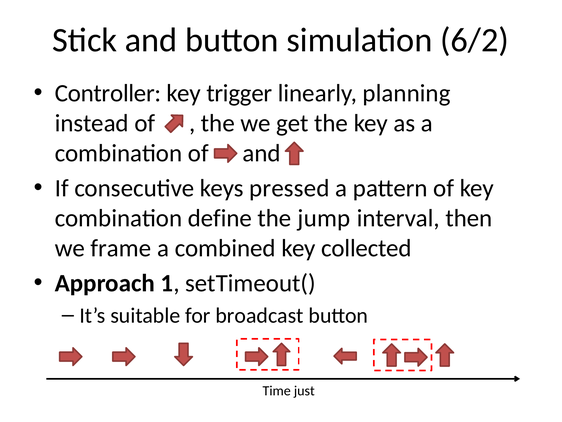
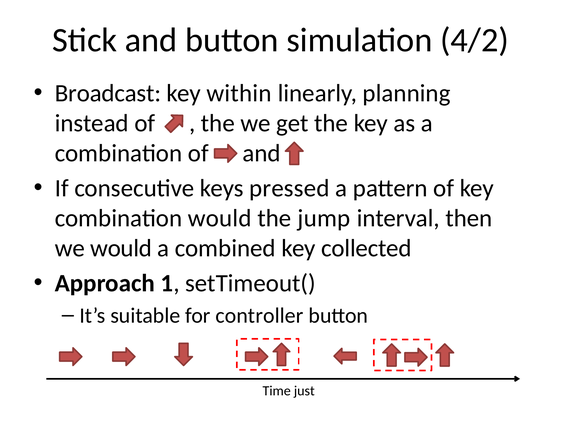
6/2: 6/2 -> 4/2
Controller: Controller -> Broadcast
trigger: trigger -> within
combination define: define -> would
we frame: frame -> would
broadcast: broadcast -> controller
